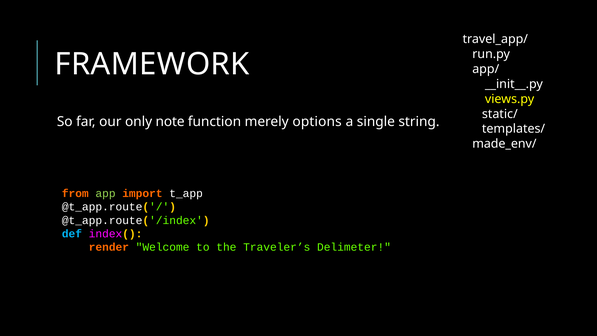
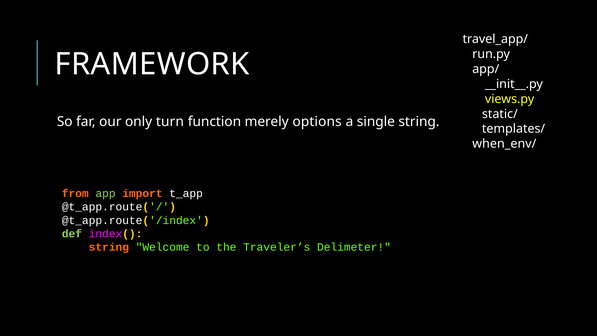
note: note -> turn
made_env/: made_env/ -> when_env/
def colour: light blue -> light green
render at (109, 247): render -> string
